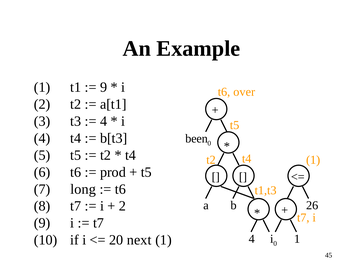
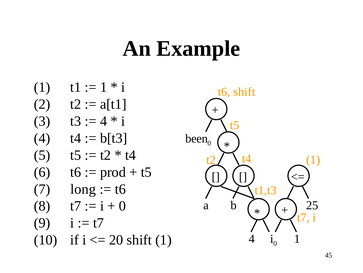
9 at (104, 87): 9 -> 1
t6 over: over -> shift
2 at (122, 206): 2 -> 0
26: 26 -> 25
20 next: next -> shift
